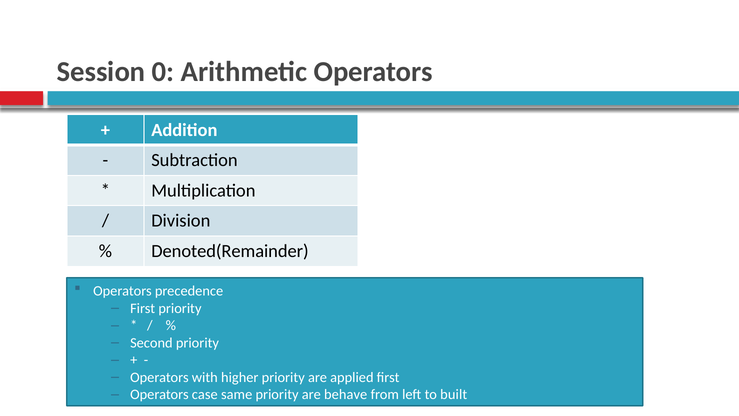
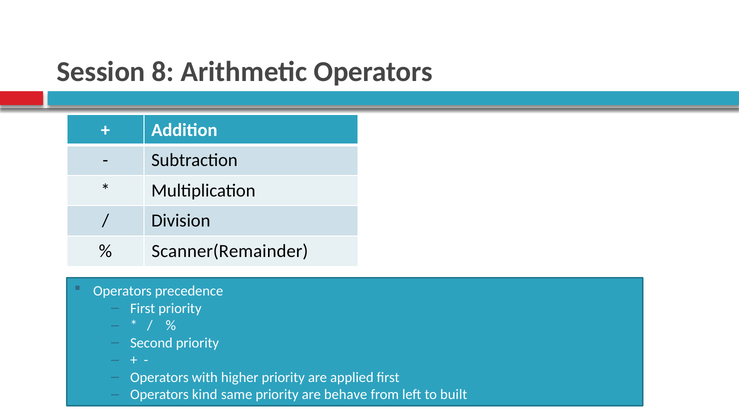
0: 0 -> 8
Denoted(Remainder: Denoted(Remainder -> Scanner(Remainder
case: case -> kind
